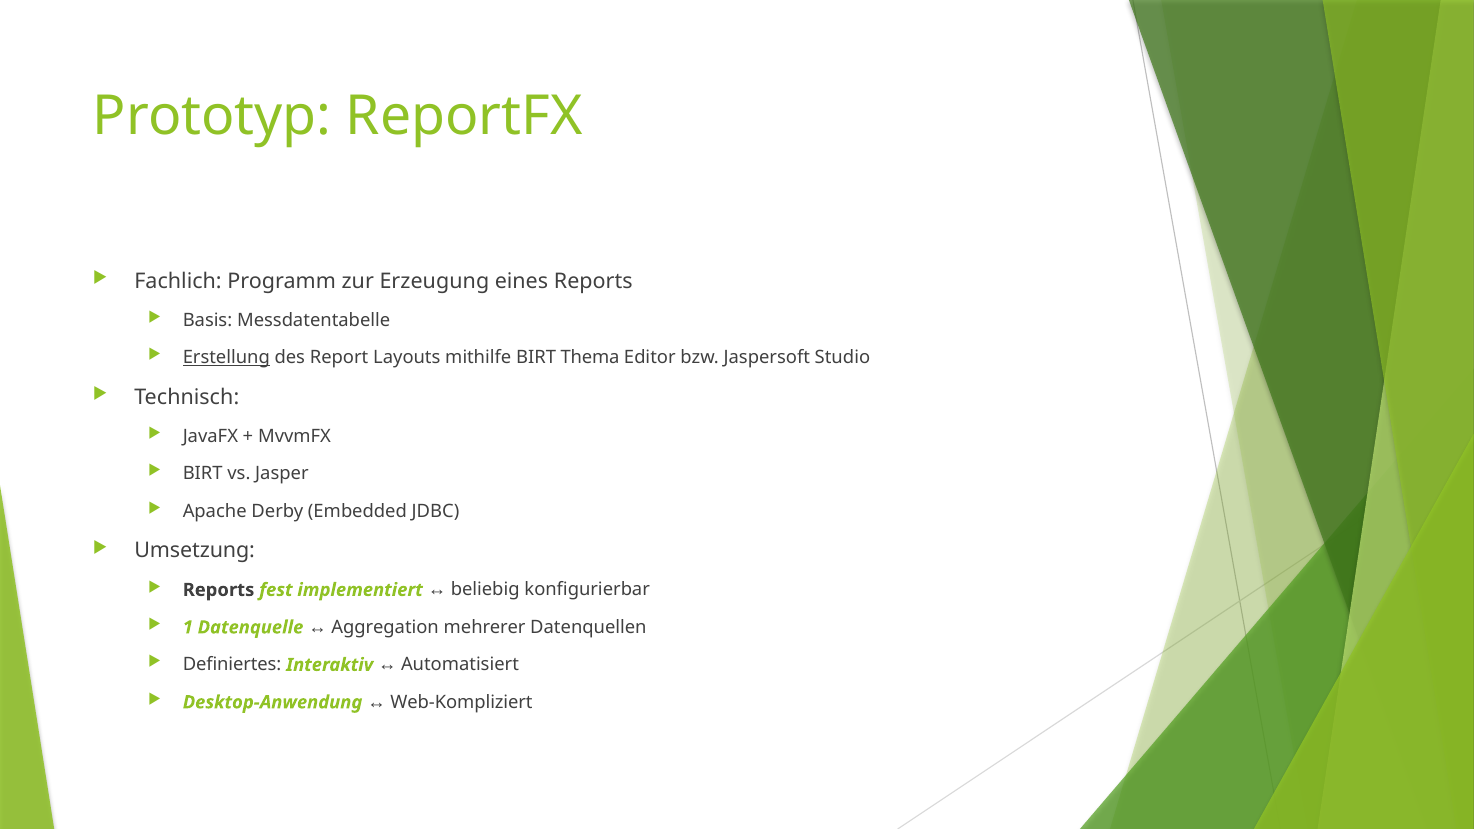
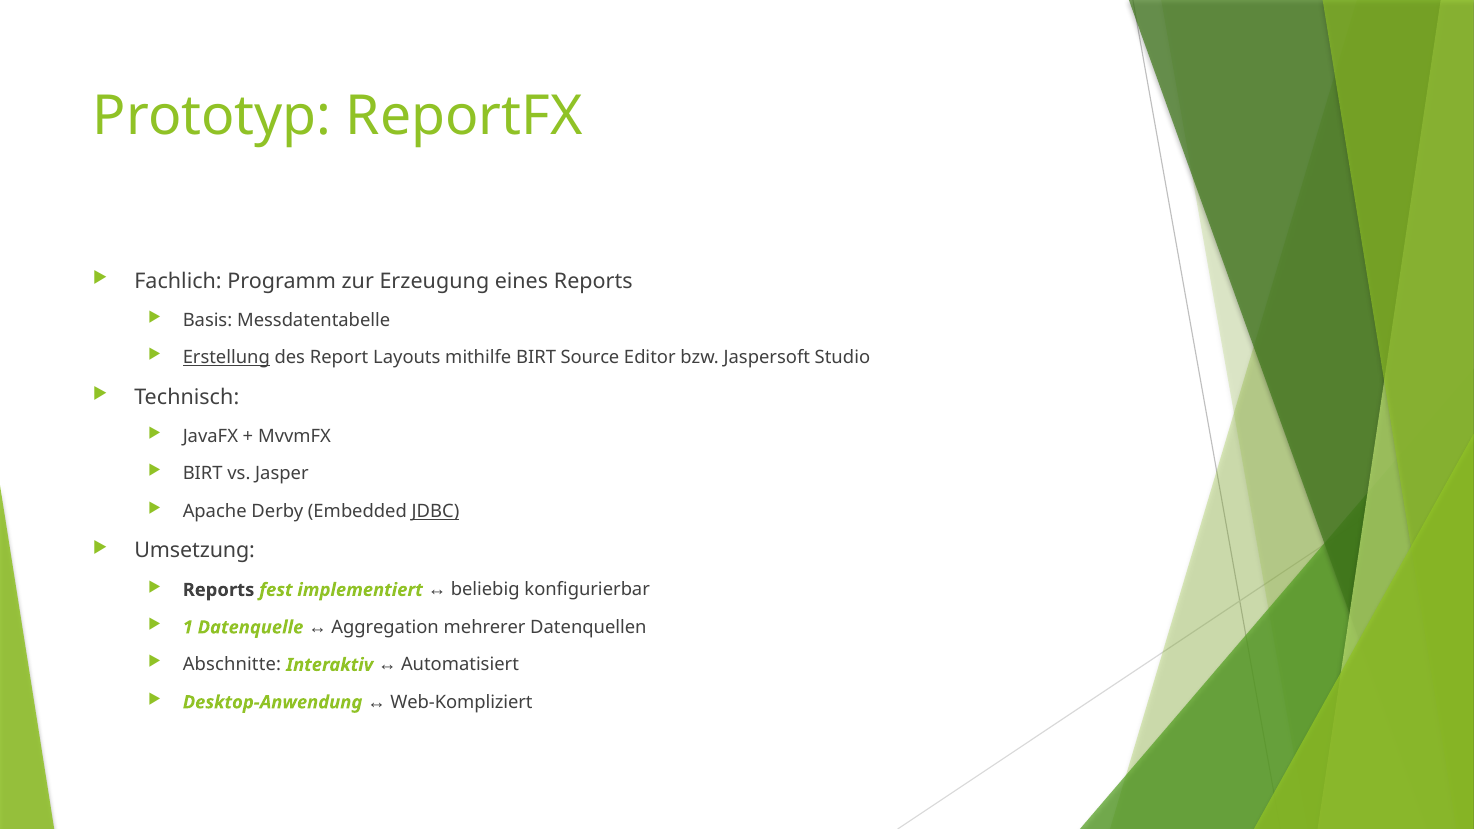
Thema: Thema -> Source
JDBC underline: none -> present
Definiertes: Definiertes -> Abschnitte
